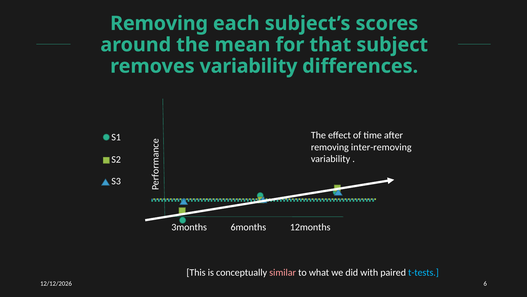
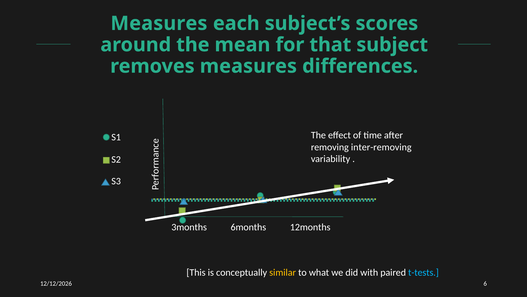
Removing at (159, 23): Removing -> Measures
removes variability: variability -> measures
similar colour: pink -> yellow
